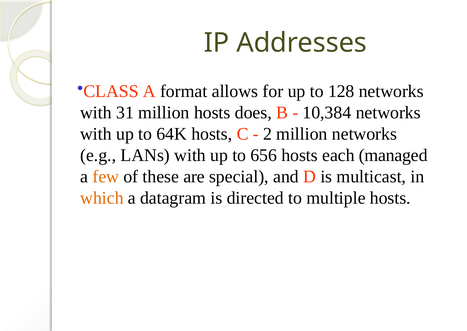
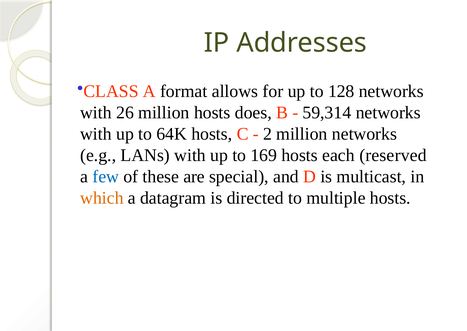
31: 31 -> 26
10,384: 10,384 -> 59,314
656: 656 -> 169
managed: managed -> reserved
few colour: orange -> blue
